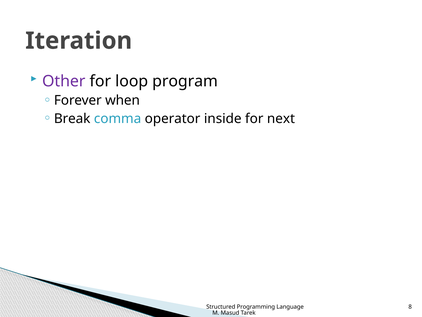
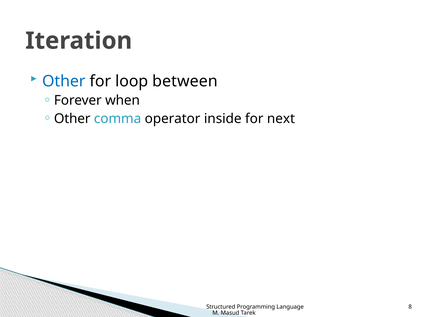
Other at (64, 81) colour: purple -> blue
program: program -> between
Break at (72, 118): Break -> Other
